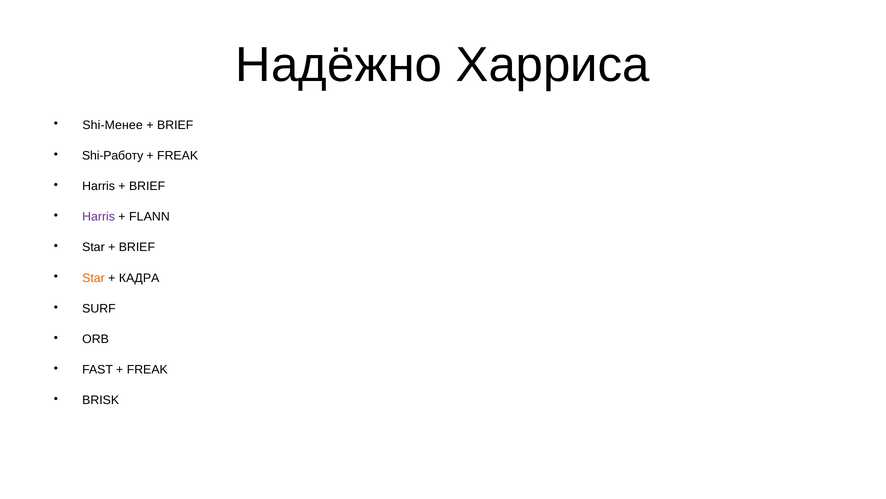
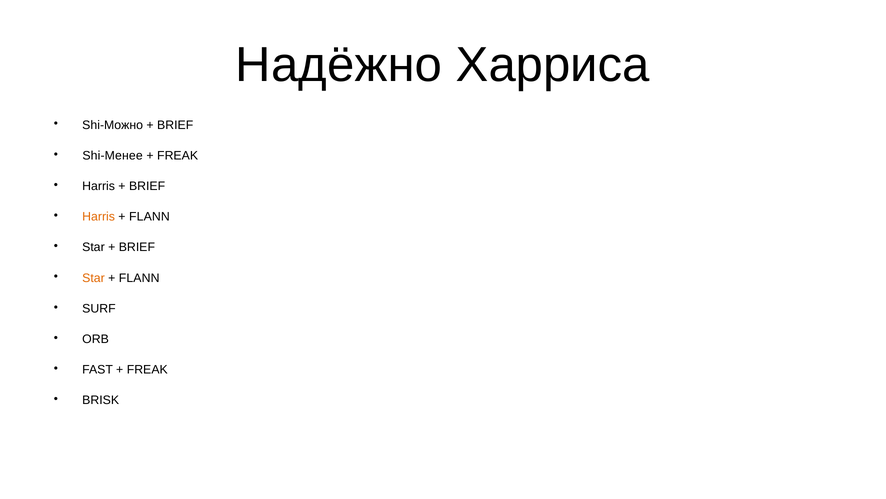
Shi-Менее: Shi-Менее -> Shi-Можно
Shi-Работу: Shi-Работу -> Shi-Менее
Harris at (99, 217) colour: purple -> orange
КАДРА at (139, 278): КАДРА -> FLANN
